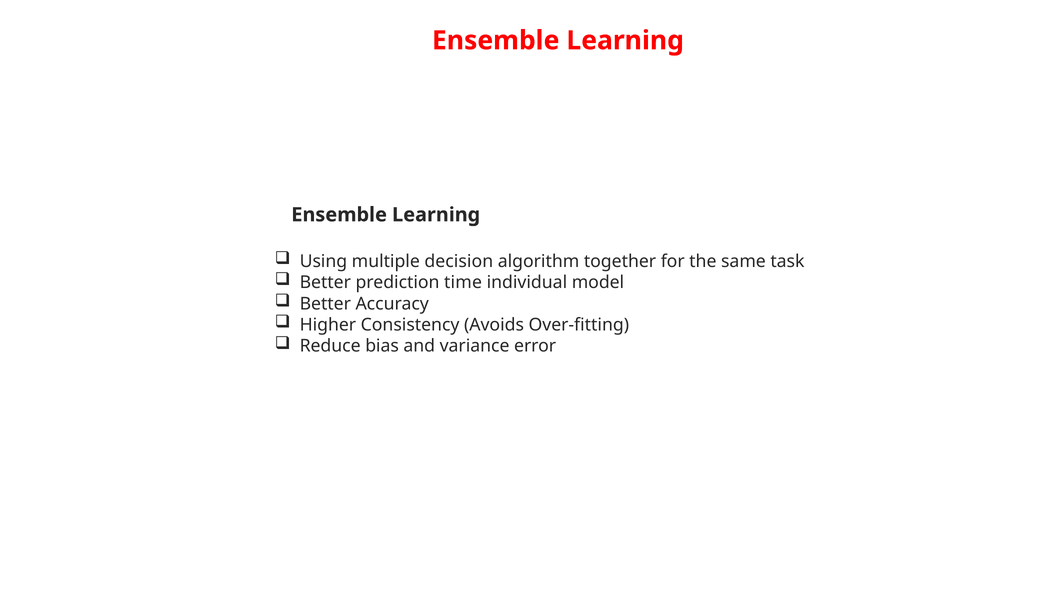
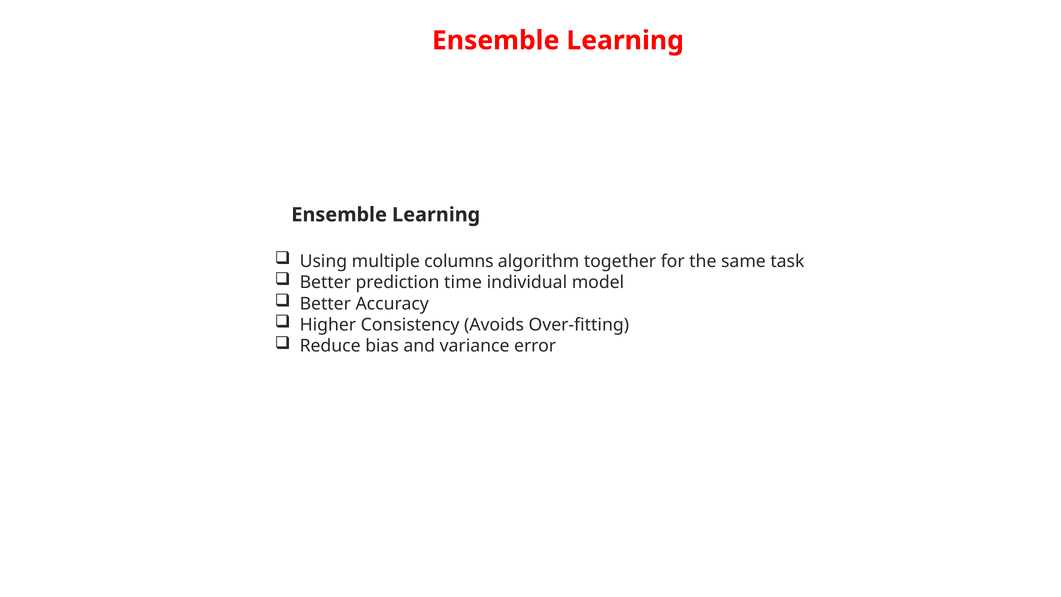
decision: decision -> columns
